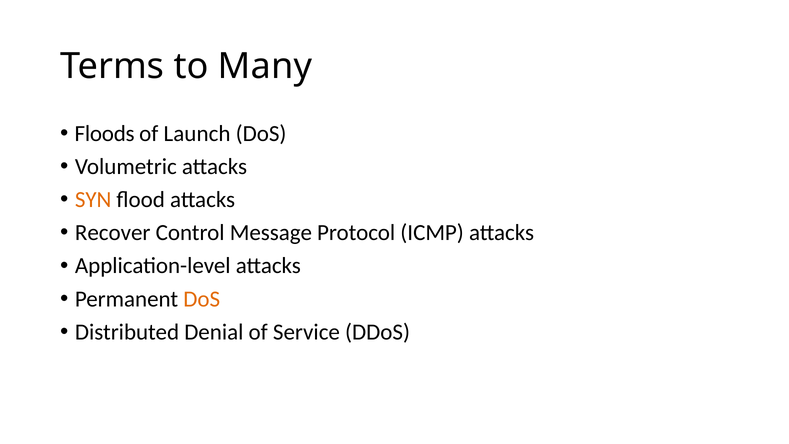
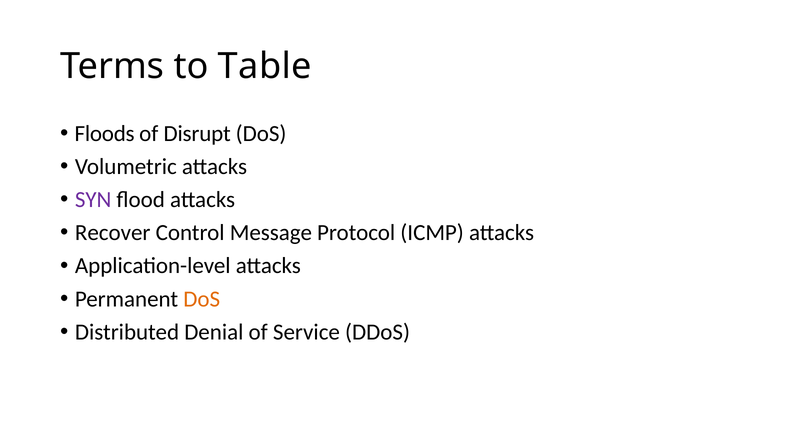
Many: Many -> Table
Launch: Launch -> Disrupt
SYN colour: orange -> purple
